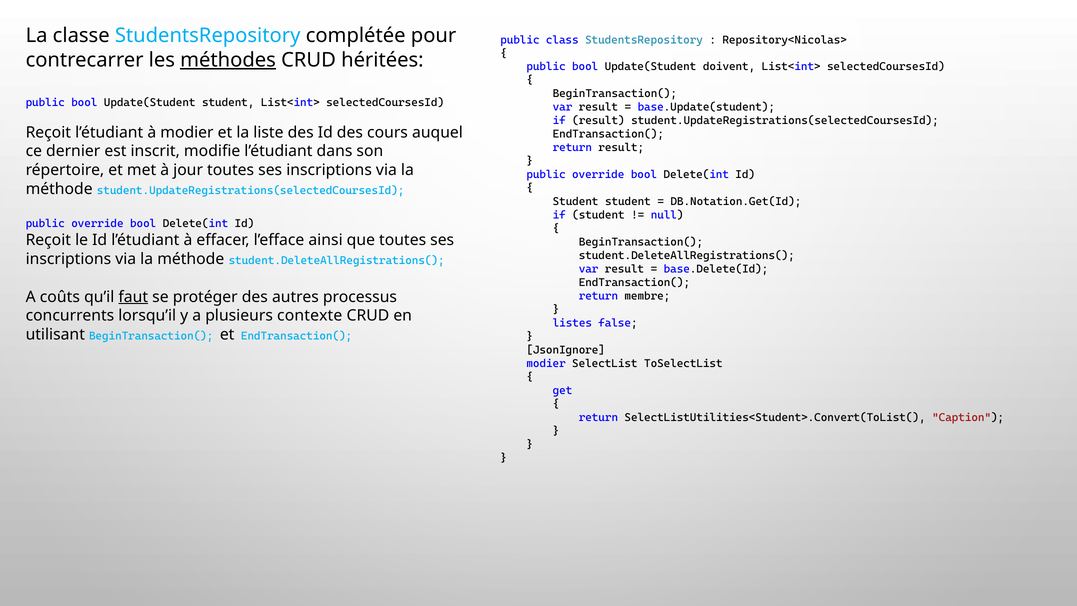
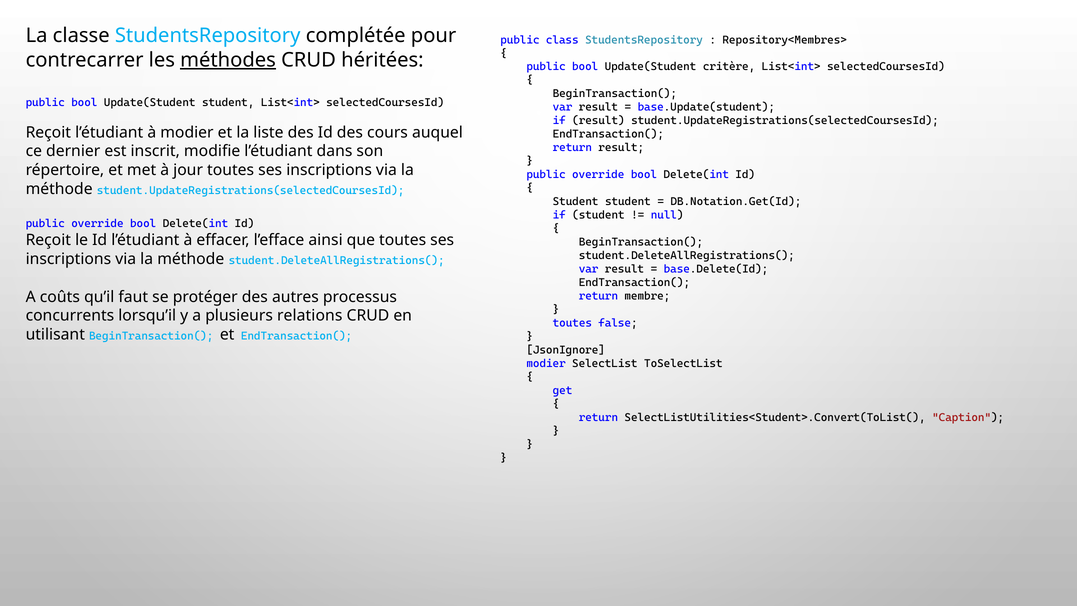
Repository<Nicolas>: Repository<Nicolas> -> Repository<Membres>
doivent: doivent -> critère
faut underline: present -> none
contexte: contexte -> relations
listes at (572, 323): listes -> toutes
